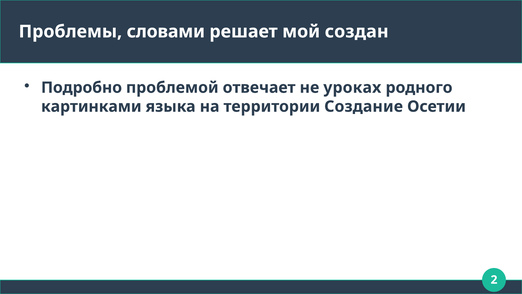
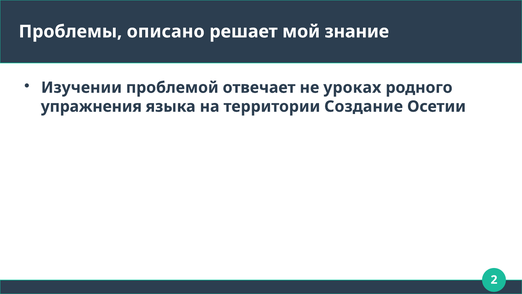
словами: словами -> описано
создан: создан -> знание
Подробно: Подробно -> Изучении
картинками: картинками -> упражнения
